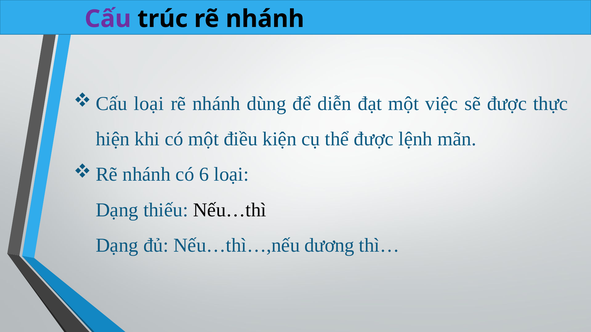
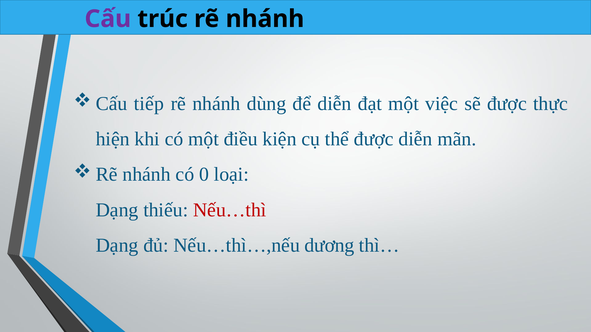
Cấu loại: loại -> tiếp
được lệnh: lệnh -> diễn
6: 6 -> 0
Nếu…thì colour: black -> red
